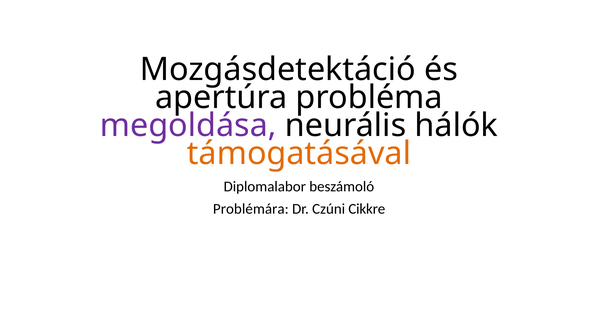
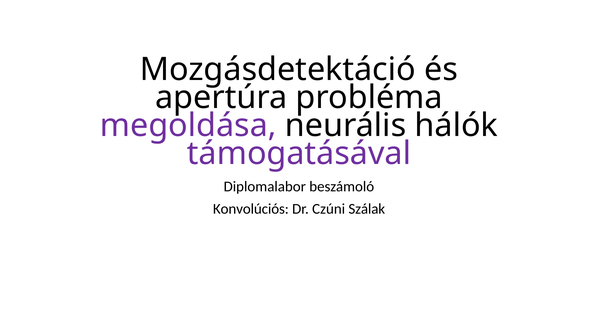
támogatásával colour: orange -> purple
Problémára: Problémára -> Konvolúciós
Cikkre: Cikkre -> Szálak
